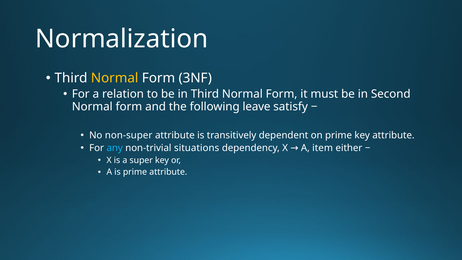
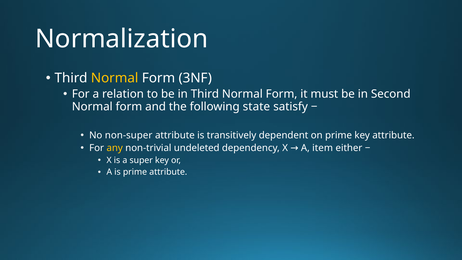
leave: leave -> state
any colour: light blue -> yellow
situations: situations -> undeleted
